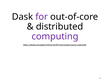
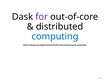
computing colour: purple -> blue
